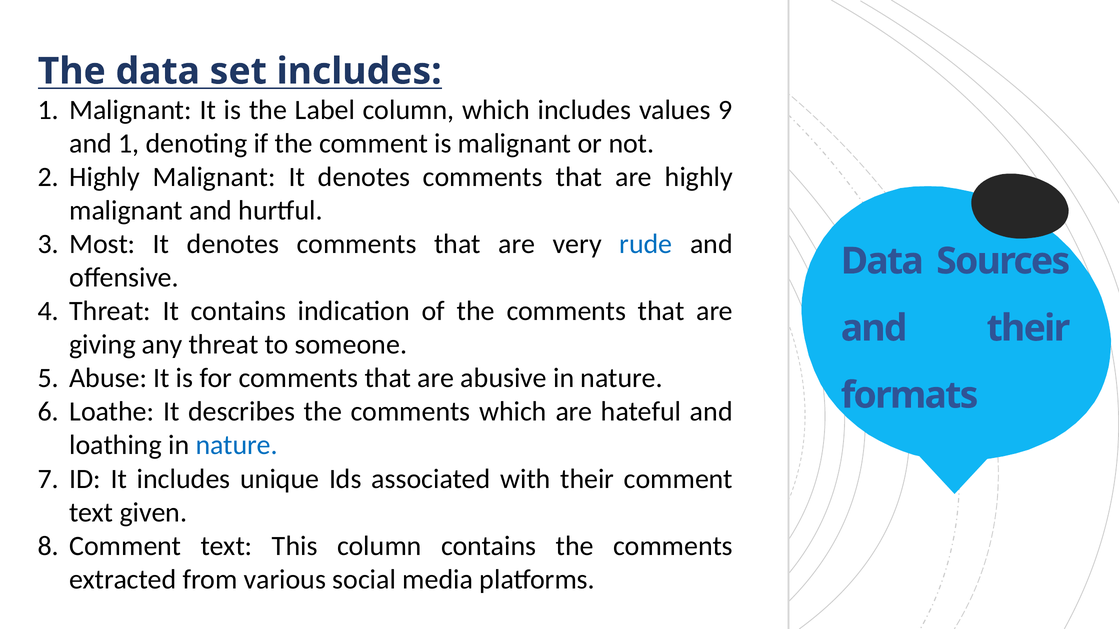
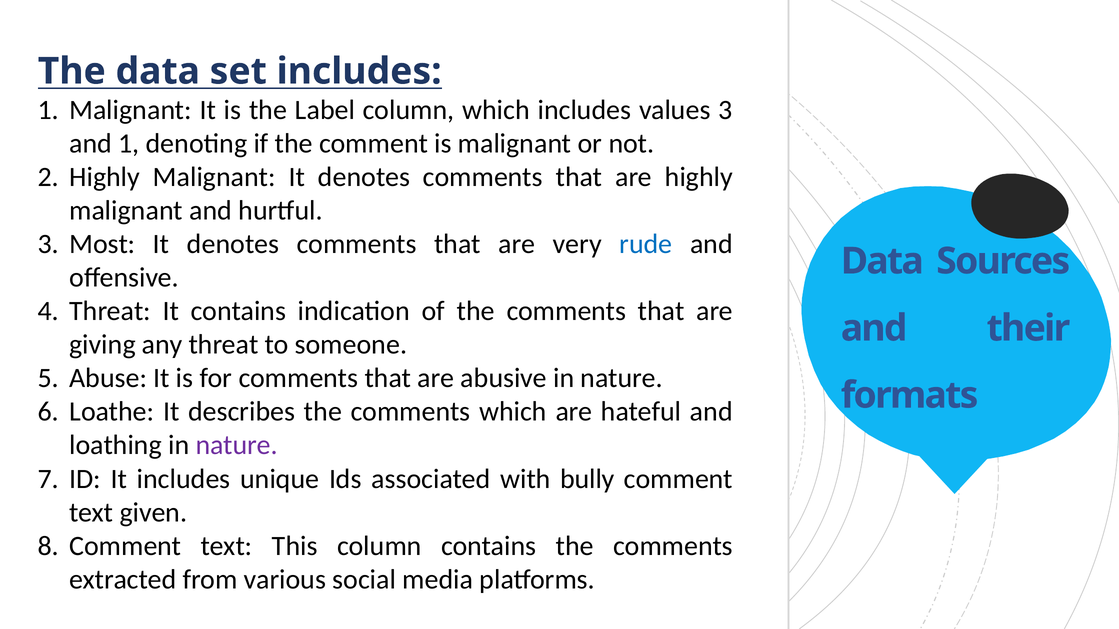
values 9: 9 -> 3
nature at (237, 446) colour: blue -> purple
with their: their -> bully
